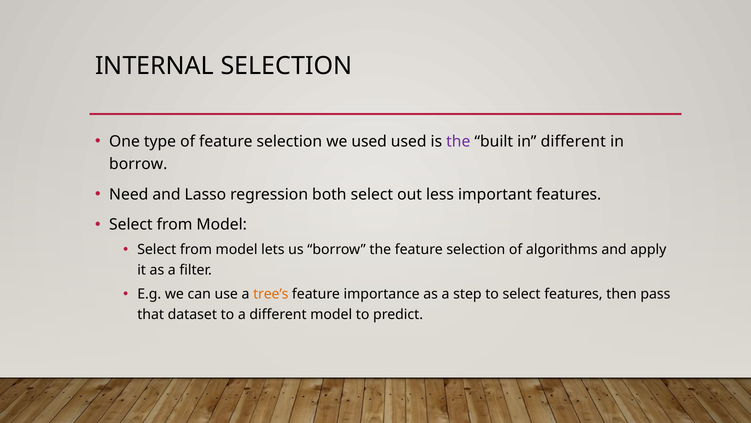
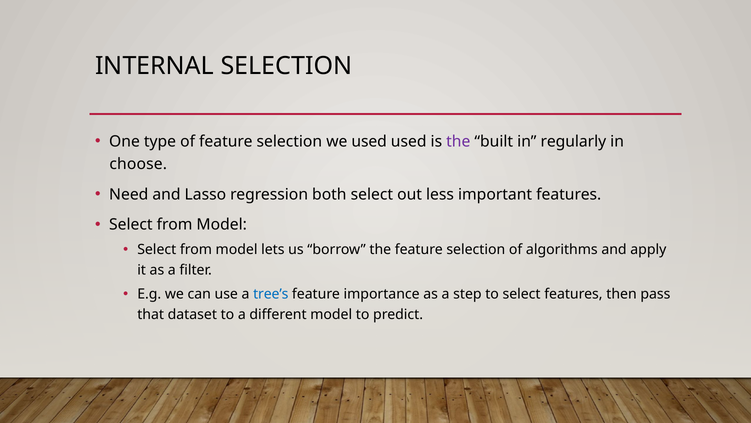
in different: different -> regularly
borrow at (138, 164): borrow -> choose
tree’s colour: orange -> blue
